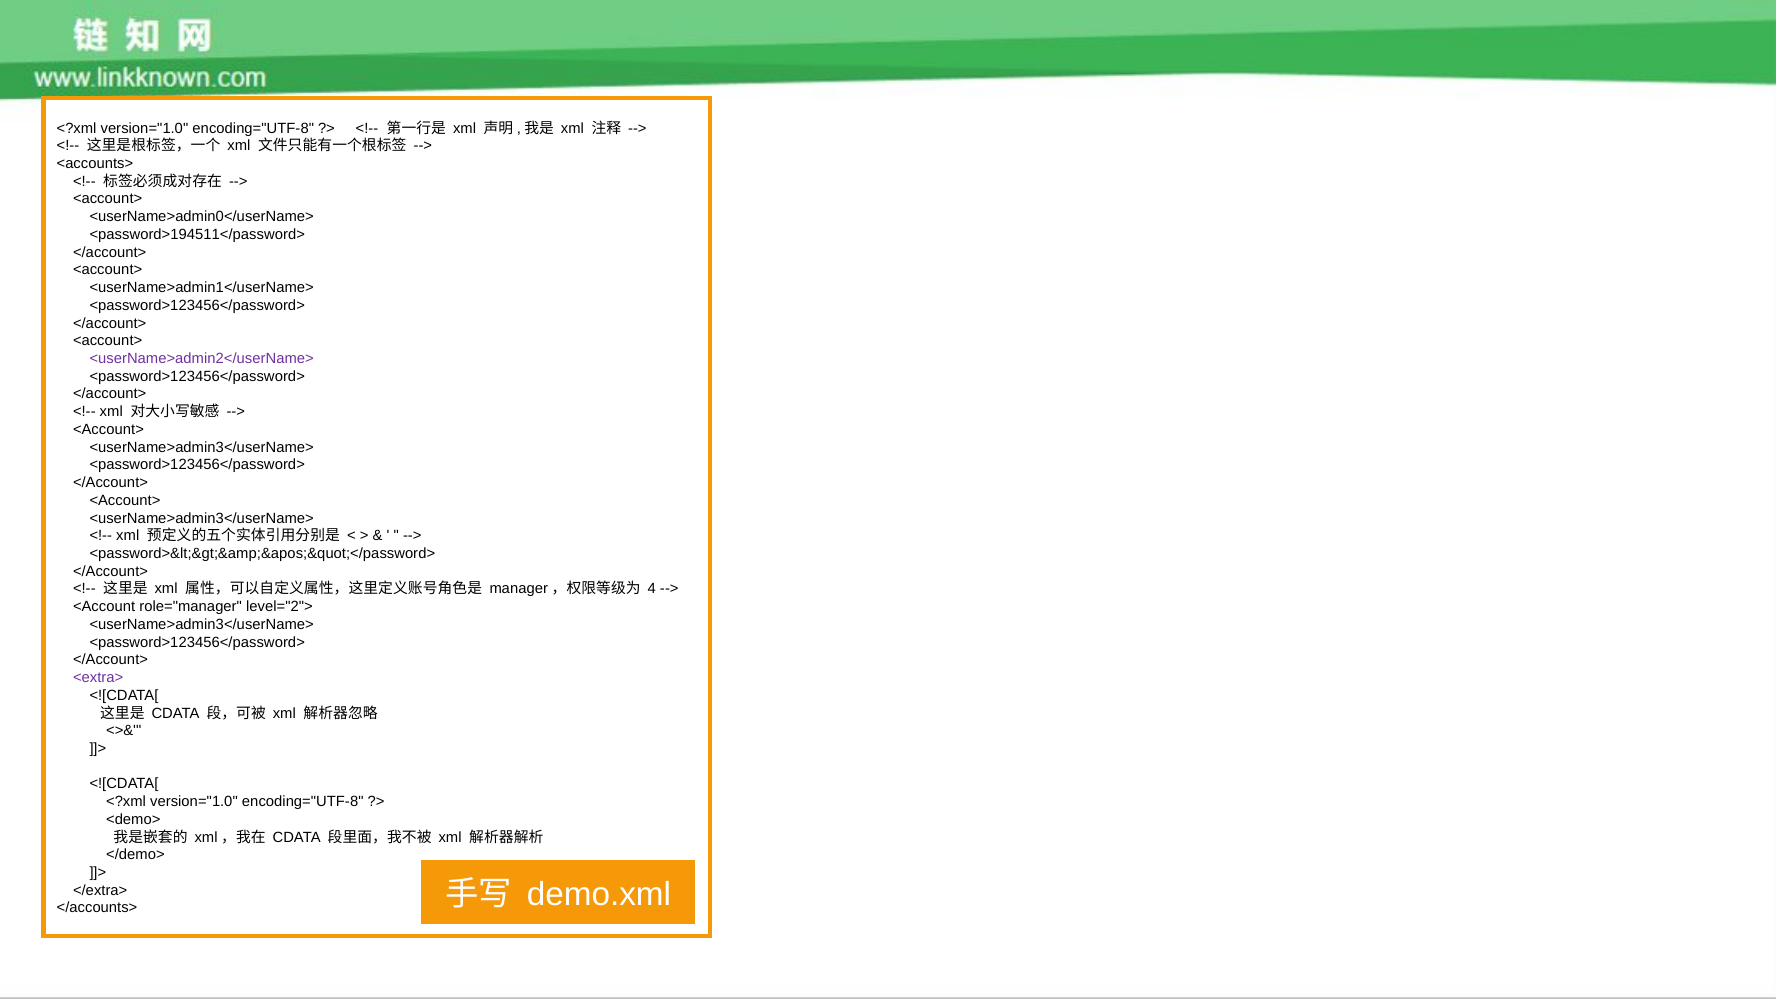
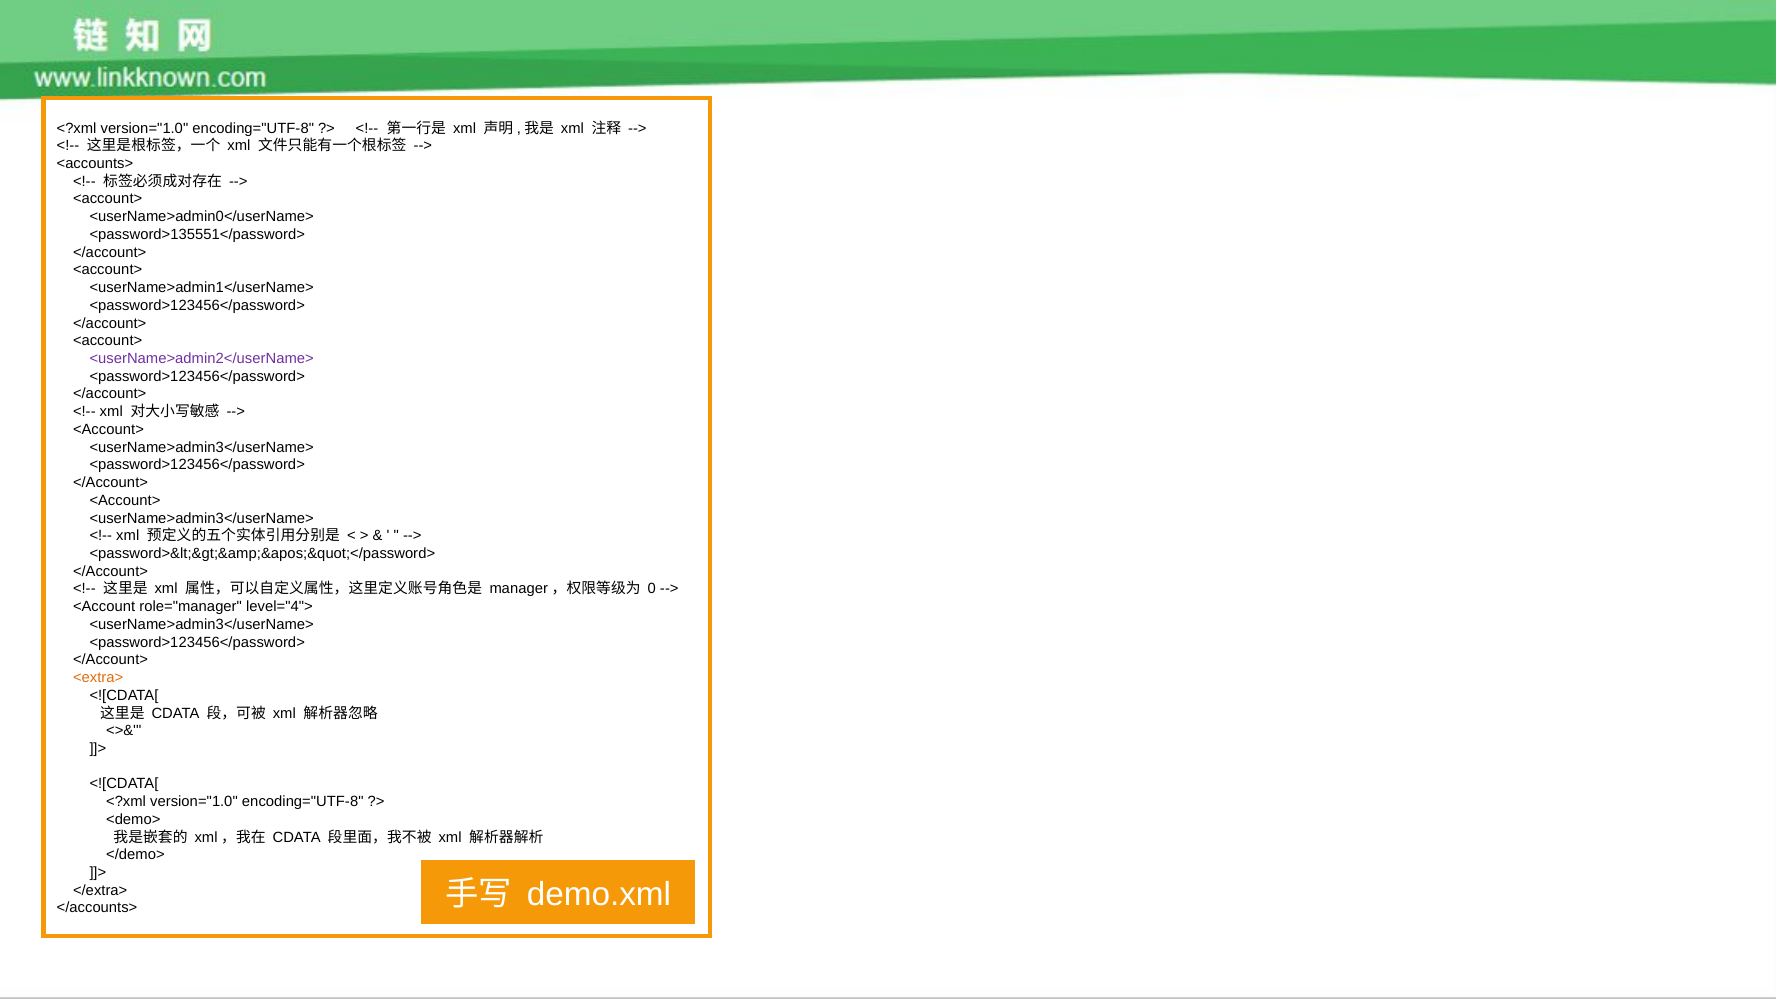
<password>194511</password>: <password>194511</password> -> <password>135551</password>
4: 4 -> 0
level="2">: level="2"> -> level="4">
<extra> colour: purple -> orange
